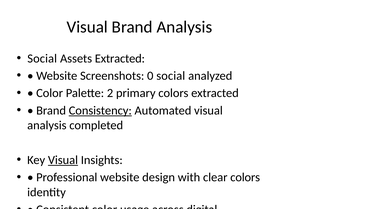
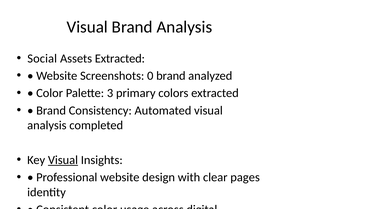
0 social: social -> brand
2: 2 -> 3
Consistency at (100, 111) underline: present -> none
clear colors: colors -> pages
